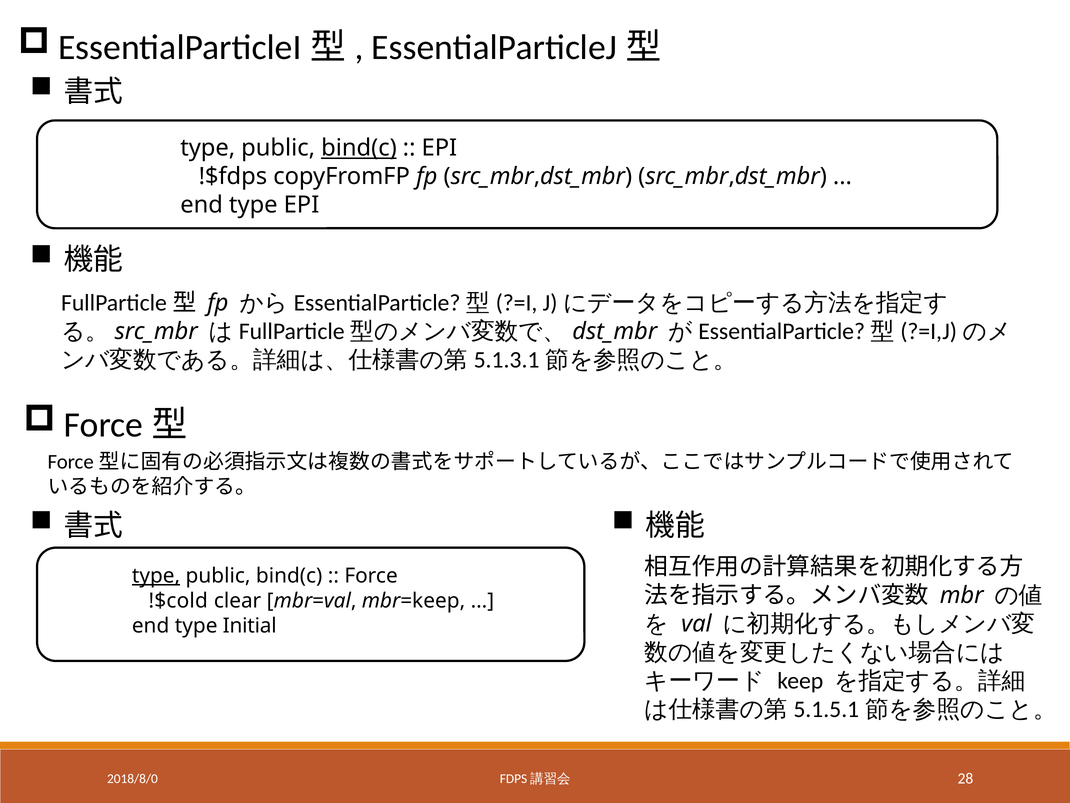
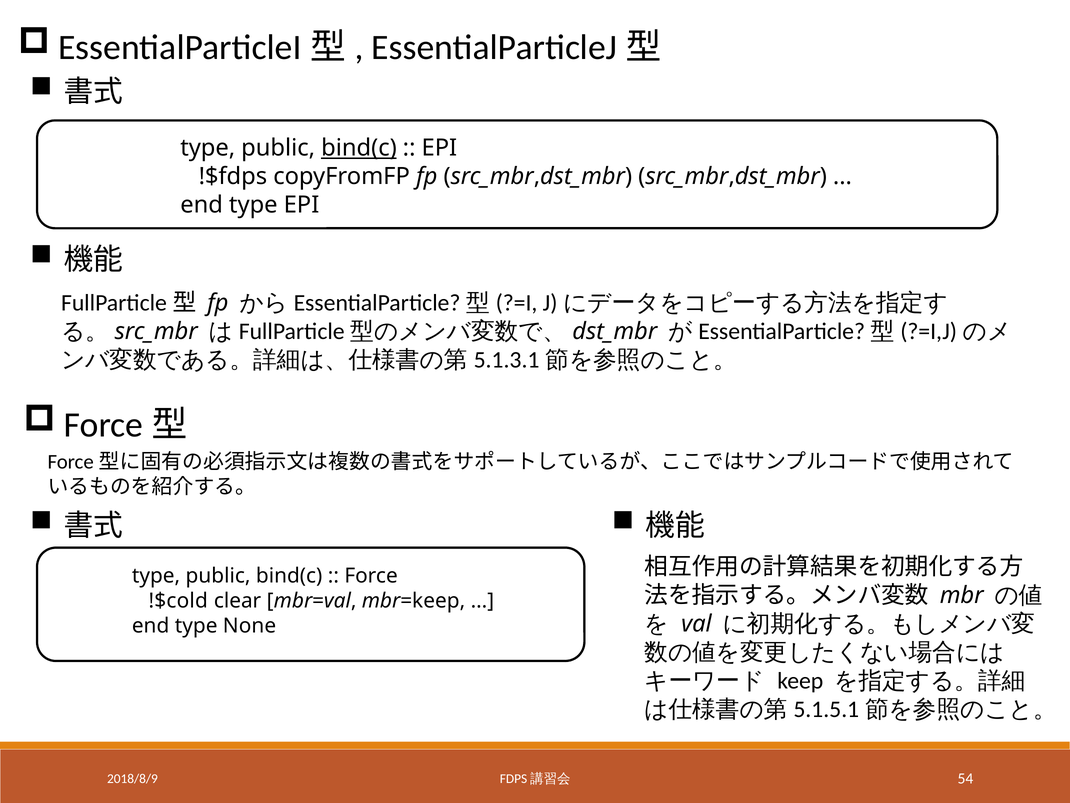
type at (156, 575) underline: present -> none
Initial: Initial -> None
2018/8/0: 2018/8/0 -> 2018/8/9
28: 28 -> 54
